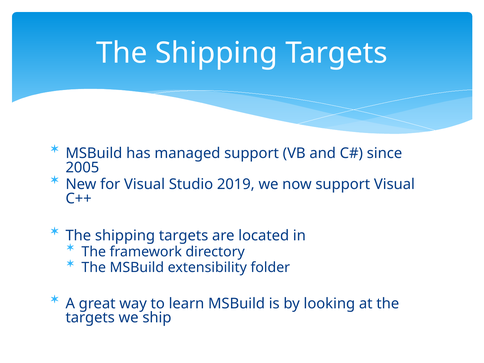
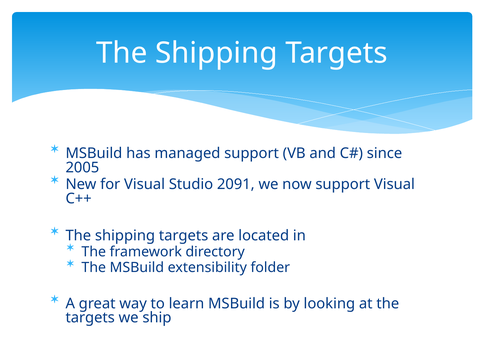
2019: 2019 -> 2091
